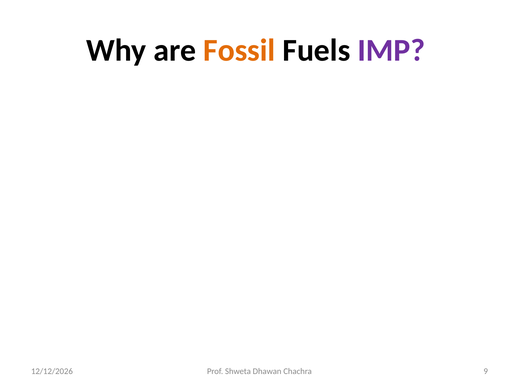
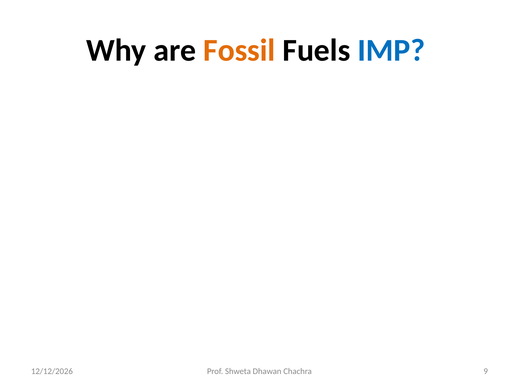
IMP colour: purple -> blue
